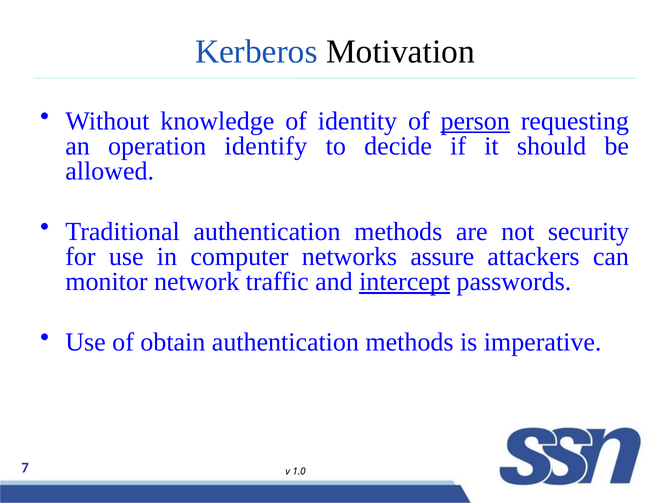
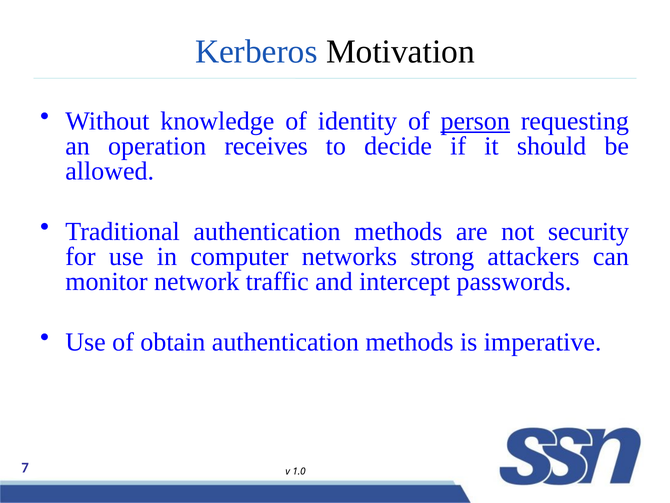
identify: identify -> receives
assure: assure -> strong
intercept underline: present -> none
